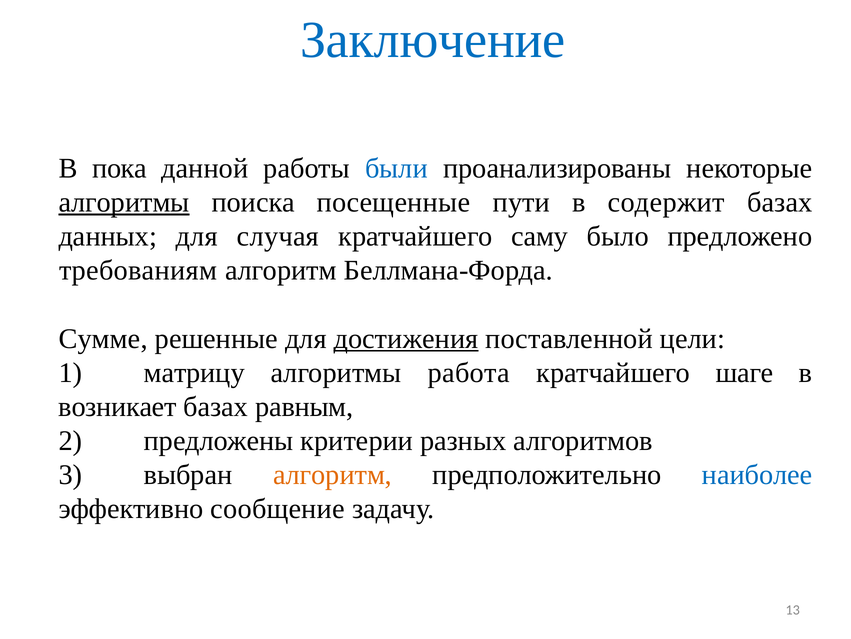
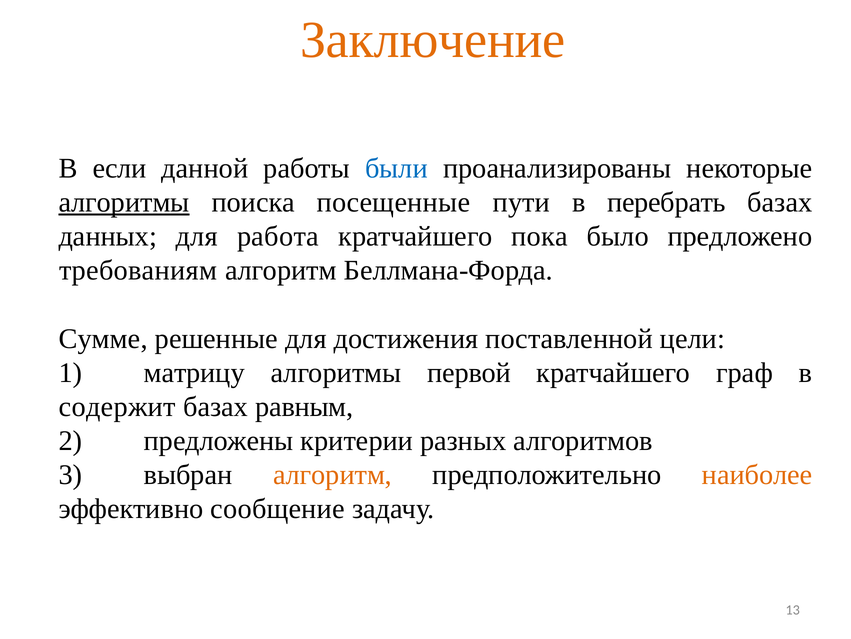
Заключение colour: blue -> orange
пока: пока -> если
содержит: содержит -> перебрать
случая: случая -> работа
саму: саму -> пока
достижения underline: present -> none
работа: работа -> первой
шаге: шаге -> граф
возникает: возникает -> содержит
наиболее colour: blue -> orange
